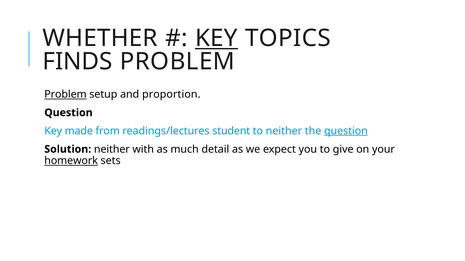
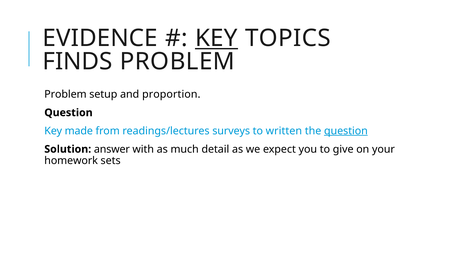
WHETHER: WHETHER -> EVIDENCE
Problem at (65, 95) underline: present -> none
student: student -> surveys
to neither: neither -> written
Solution neither: neither -> answer
homework underline: present -> none
